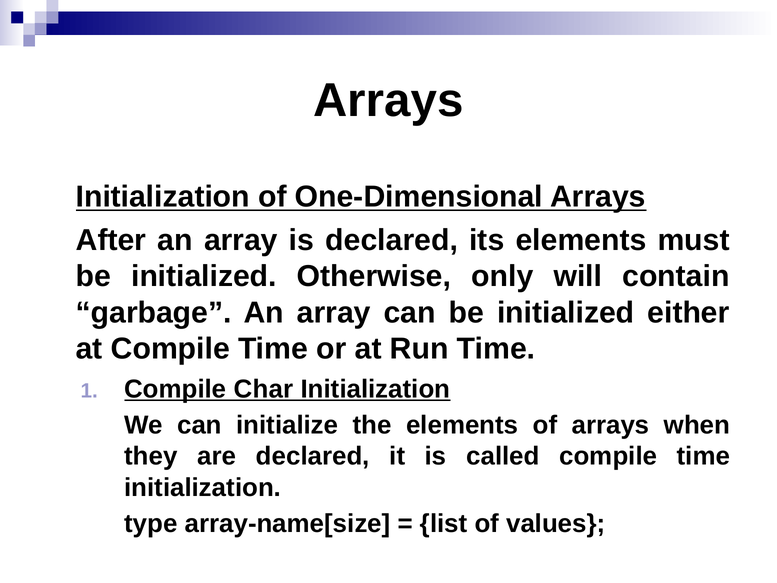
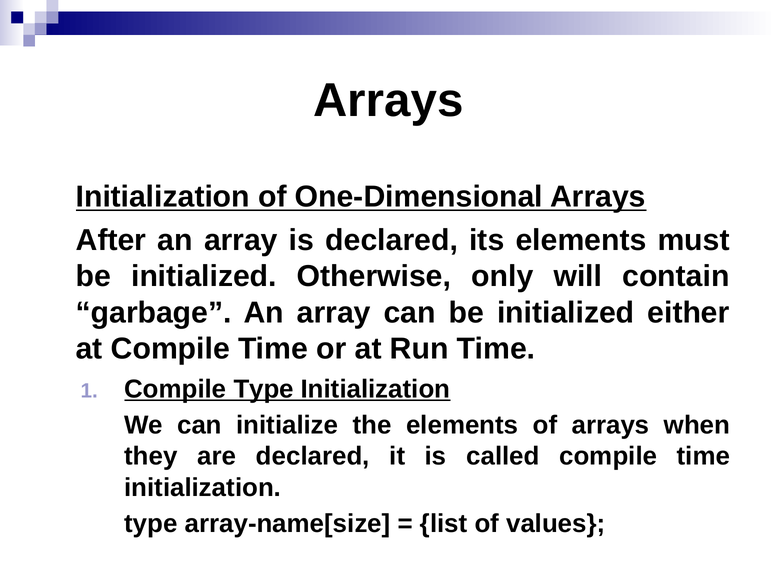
Compile Char: Char -> Type
